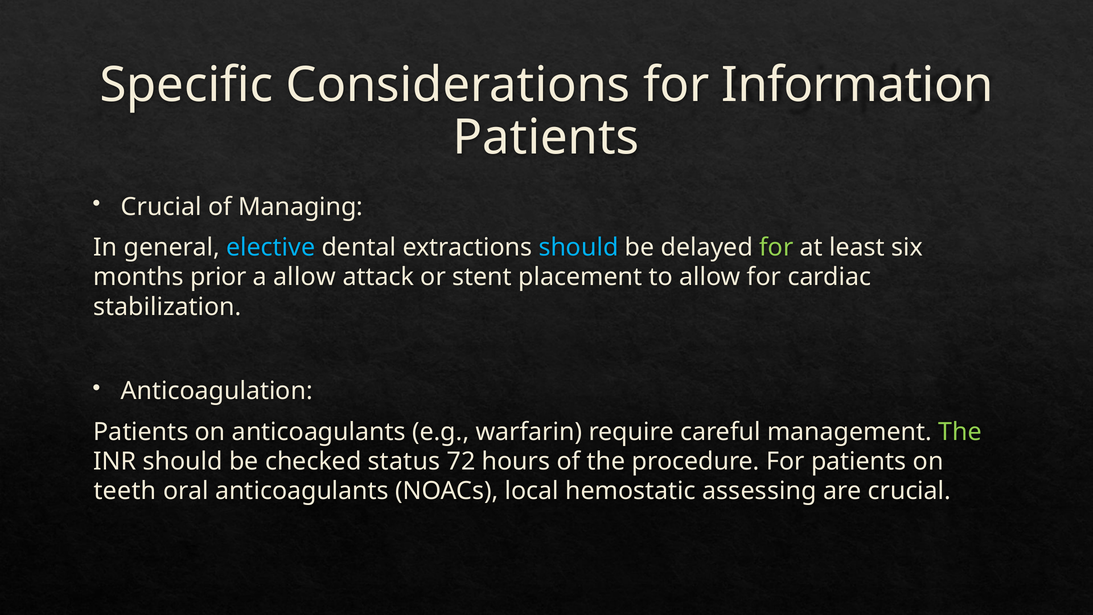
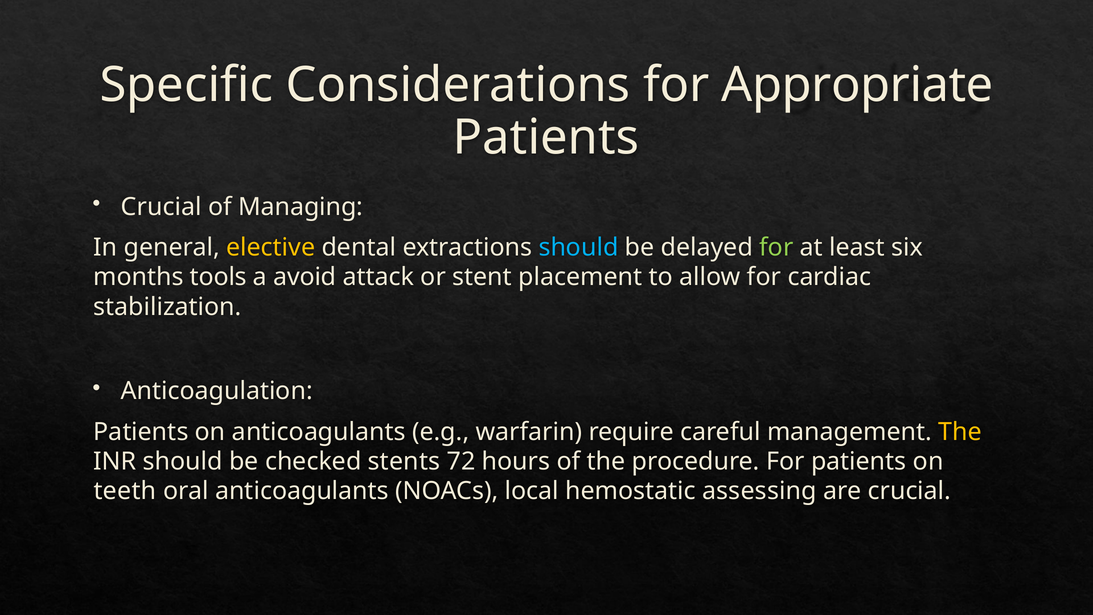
Information: Information -> Appropriate
elective colour: light blue -> yellow
prior: prior -> tools
a allow: allow -> avoid
The at (960, 432) colour: light green -> yellow
status: status -> stents
